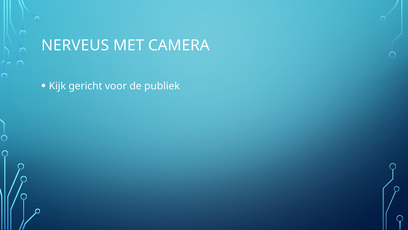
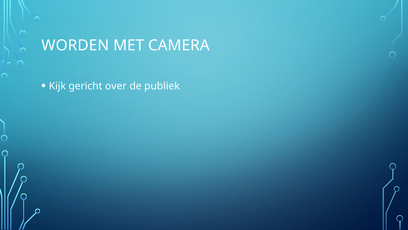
NERVEUS: NERVEUS -> WORDEN
voor: voor -> over
